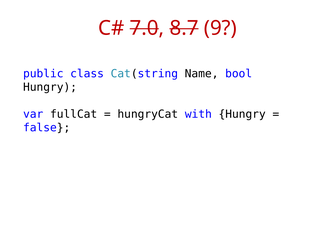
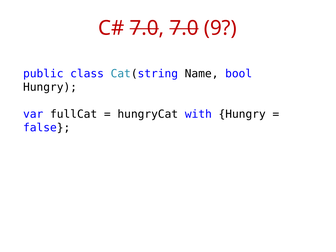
7.0 8.7: 8.7 -> 7.0
